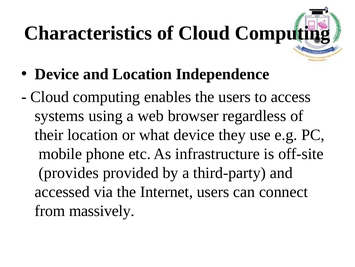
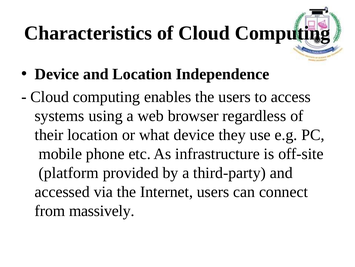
provides: provides -> platform
